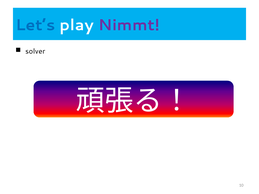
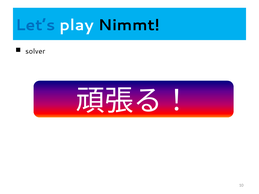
Nimmt colour: purple -> black
